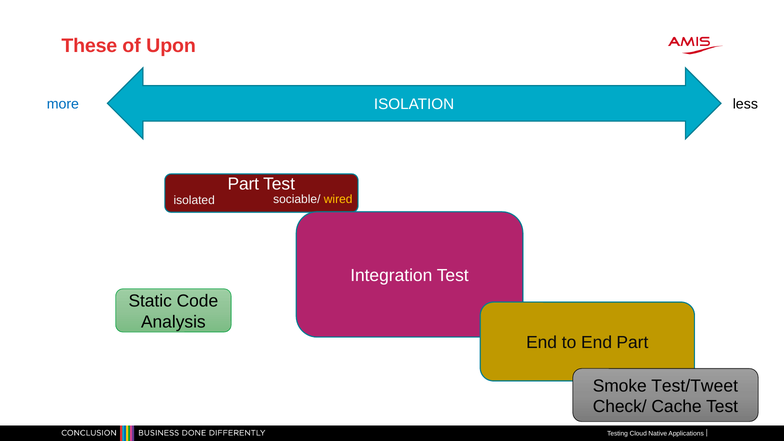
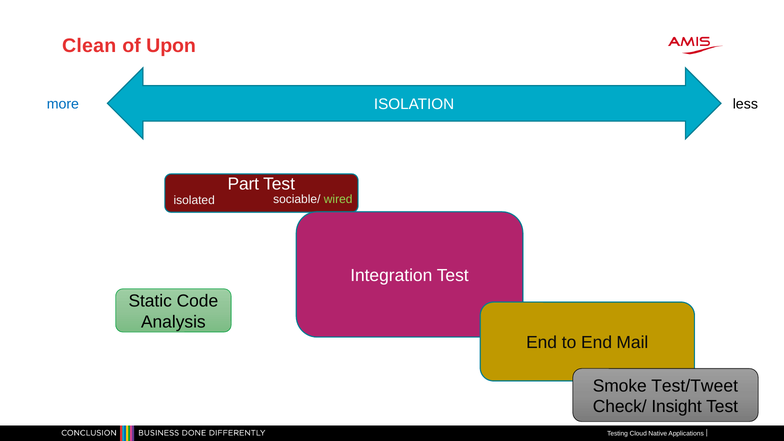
These: These -> Clean
wired colour: yellow -> light green
End Part: Part -> Mail
Cache: Cache -> Insight
